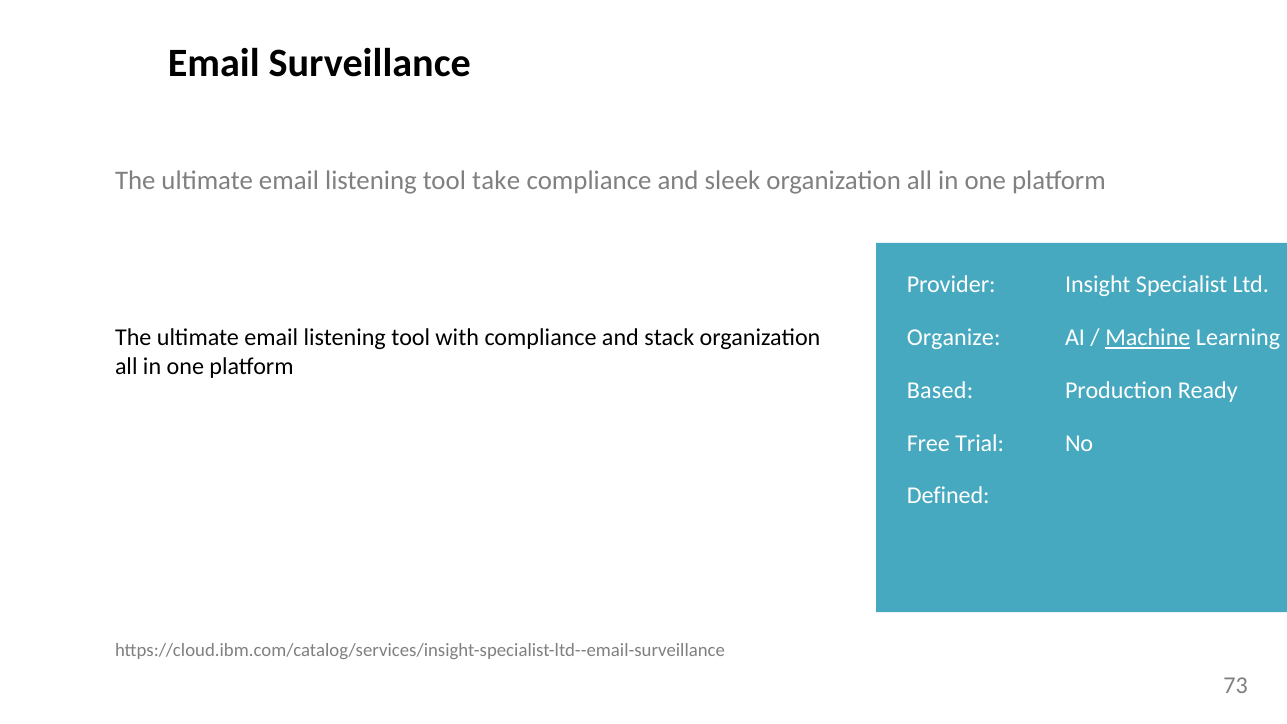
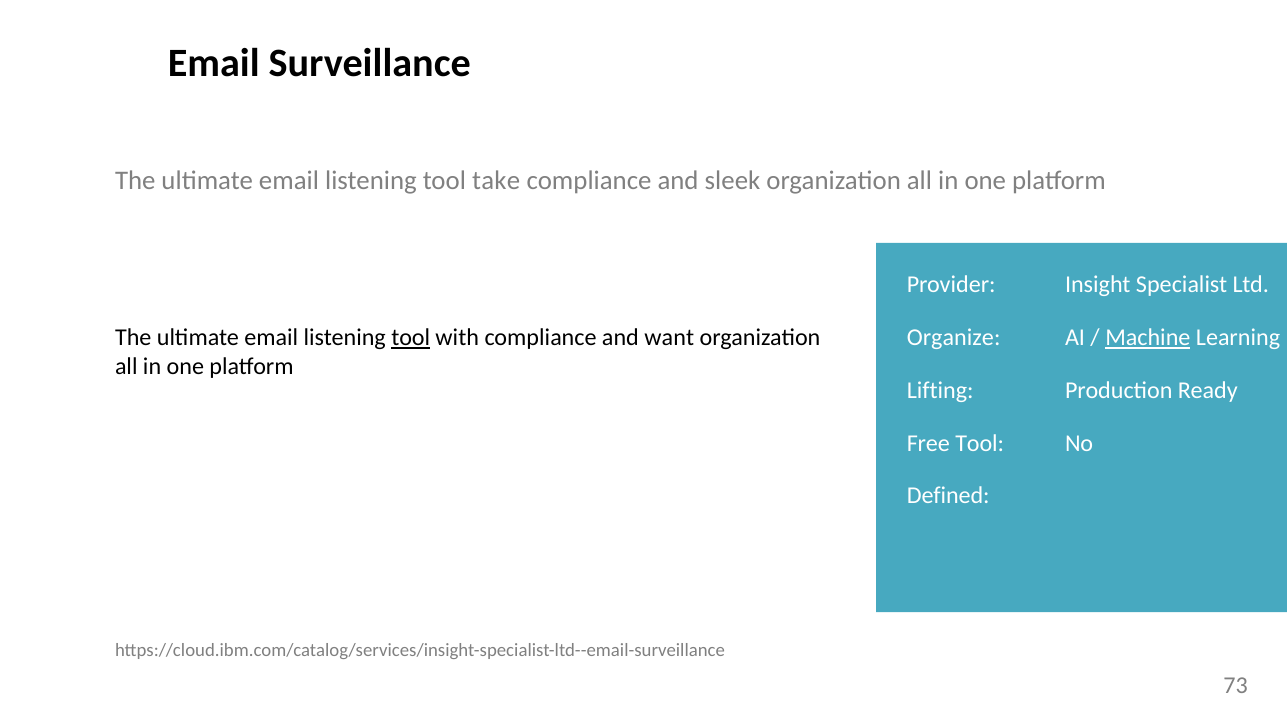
tool at (411, 338) underline: none -> present
stack: stack -> want
Based: Based -> Lifting
Free Trial: Trial -> Tool
